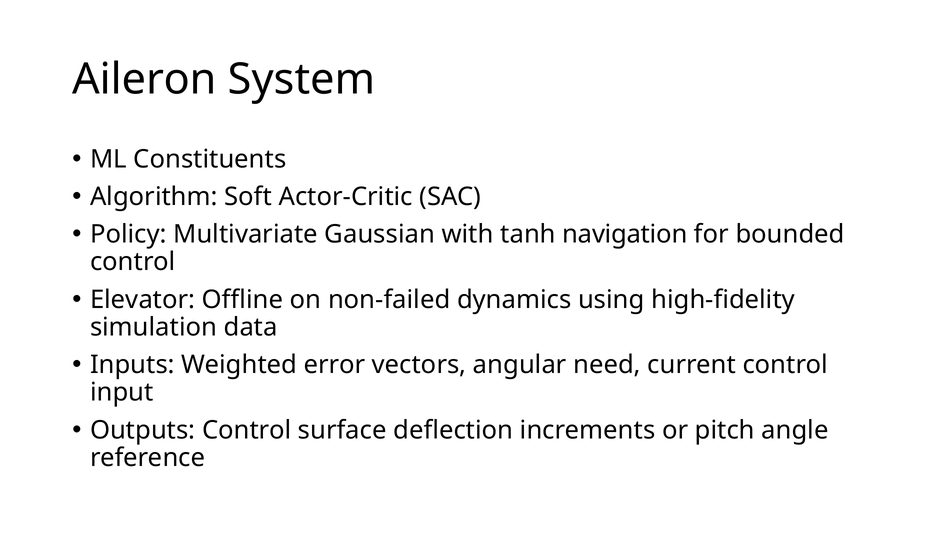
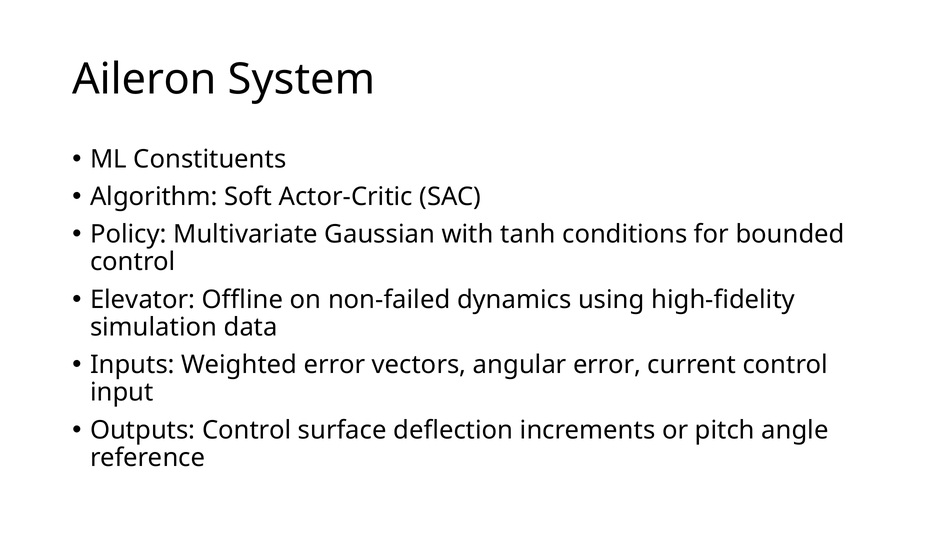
navigation: navigation -> conditions
angular need: need -> error
